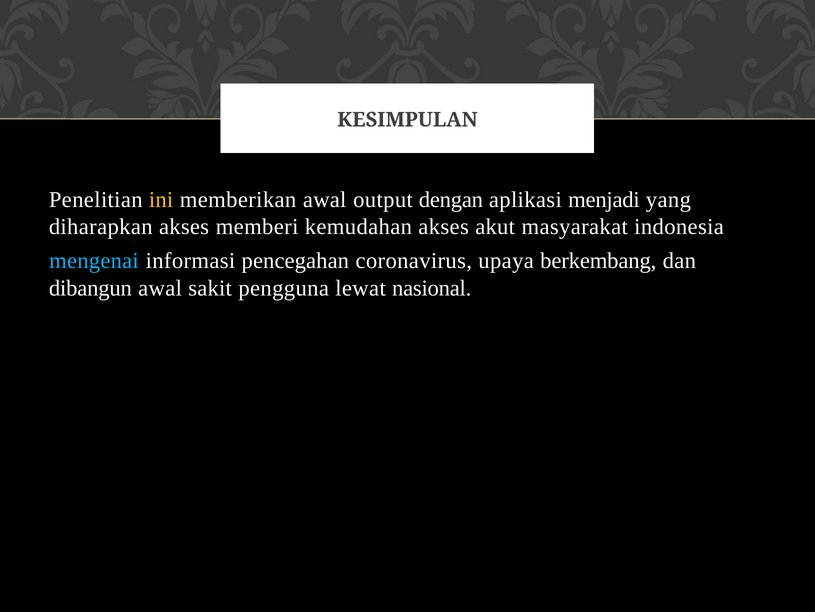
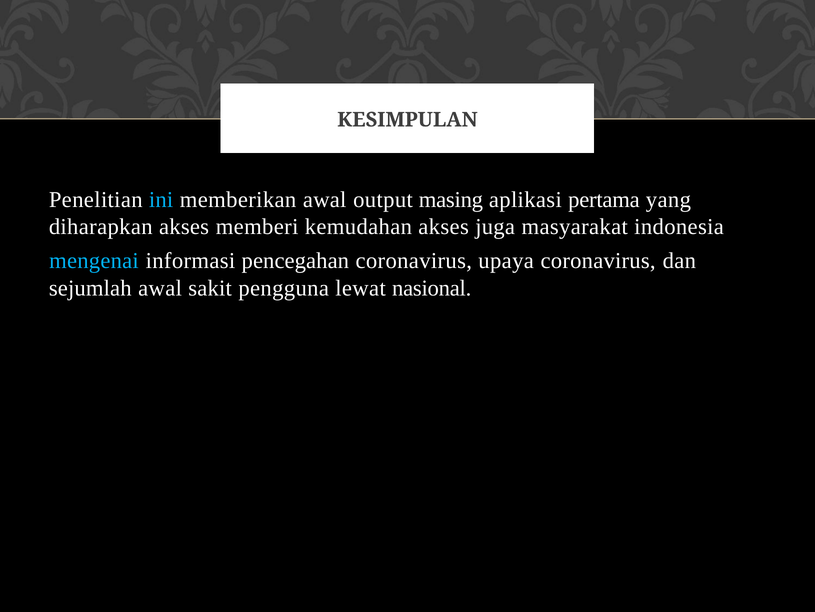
ini colour: yellow -> light blue
dengan: dengan -> masing
menjadi: menjadi -> pertama
akut: akut -> juga
upaya berkembang: berkembang -> coronavirus
dibangun: dibangun -> sejumlah
